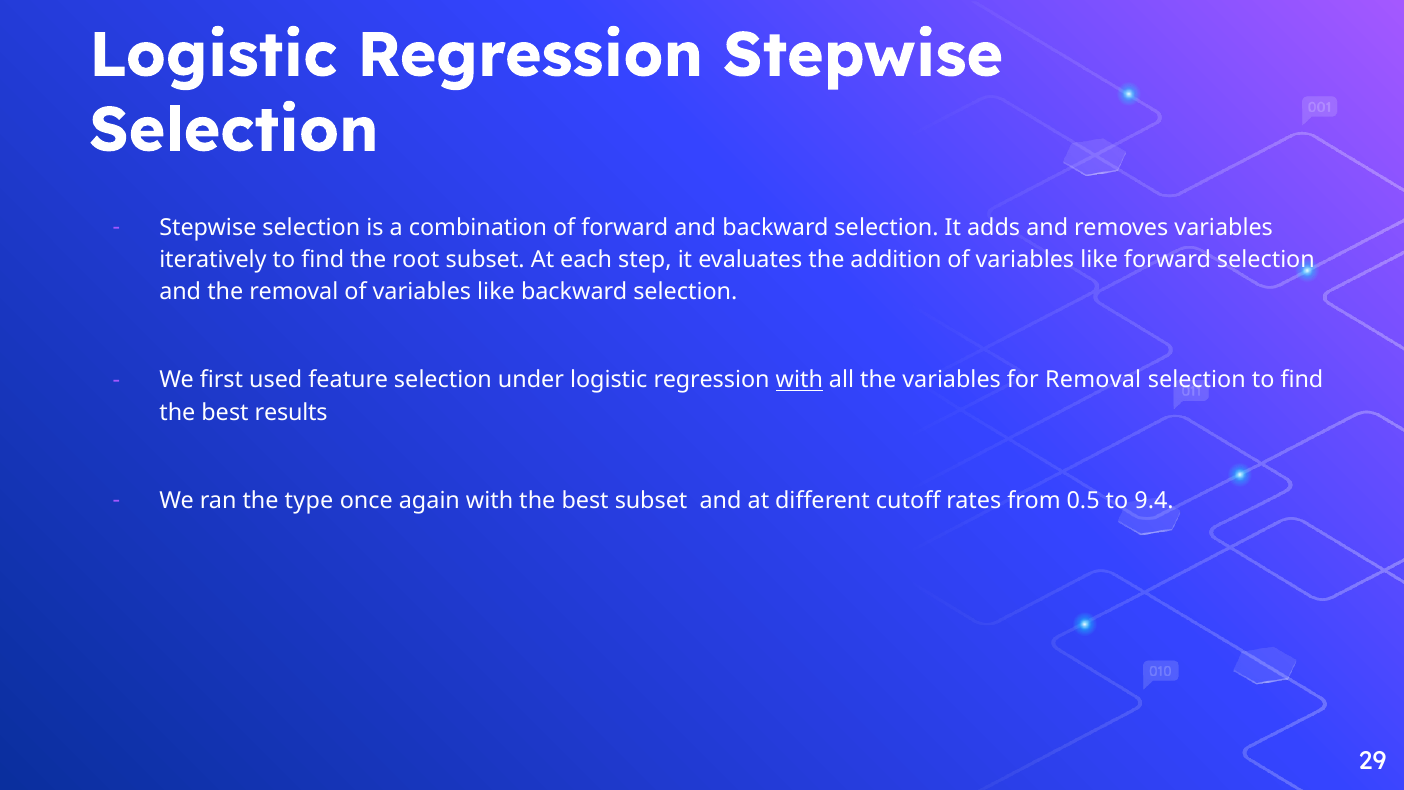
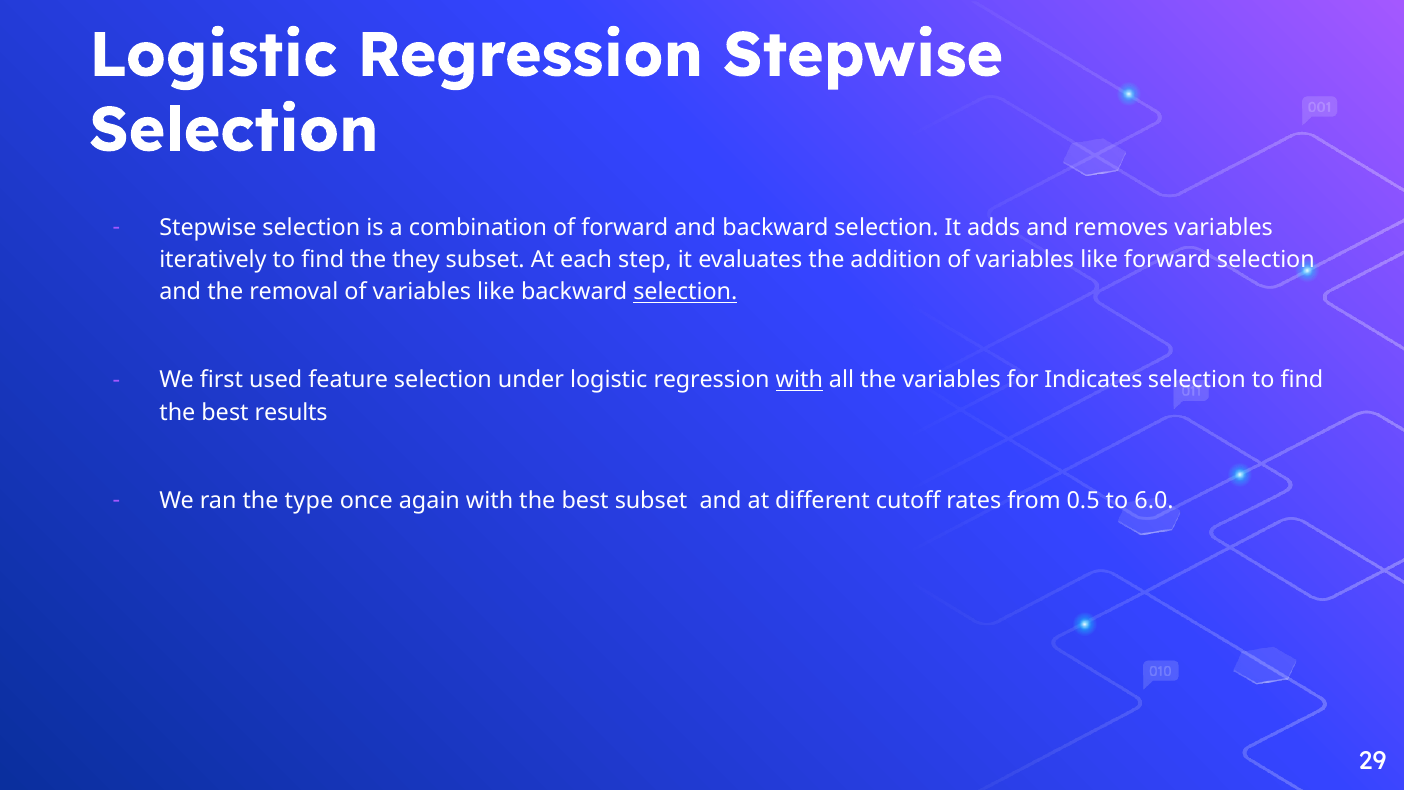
root: root -> they
selection at (685, 292) underline: none -> present
for Removal: Removal -> Indicates
9.4: 9.4 -> 6.0
